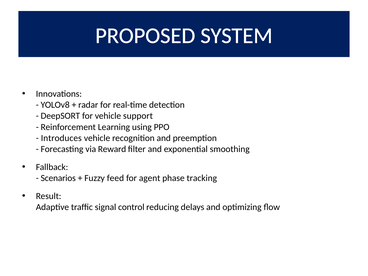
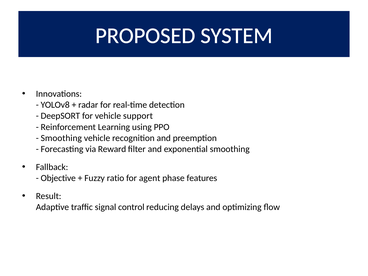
Introduces at (61, 138): Introduces -> Smoothing
Scenarios: Scenarios -> Objective
feed: feed -> ratio
tracking: tracking -> features
